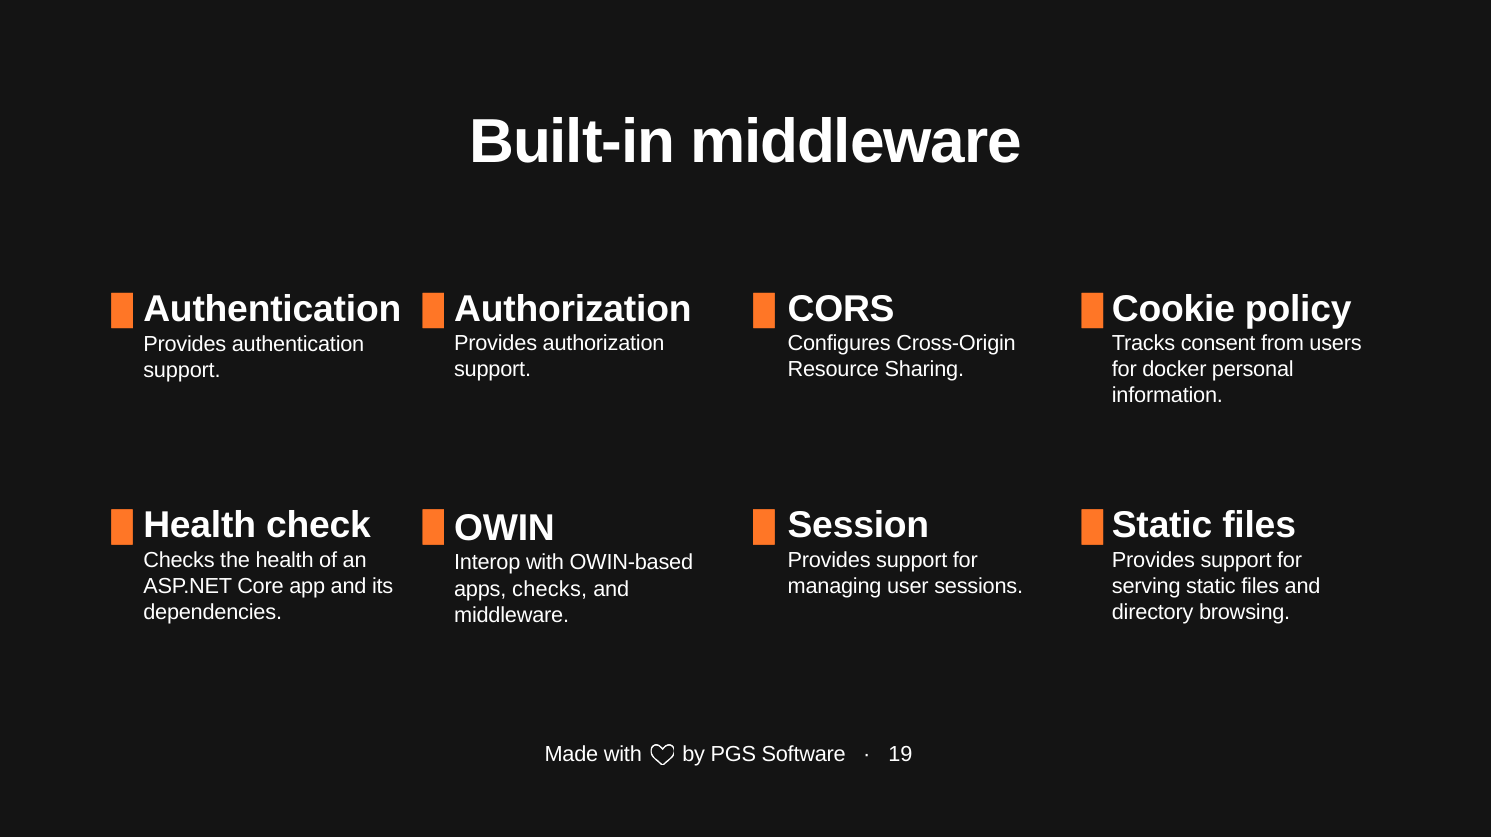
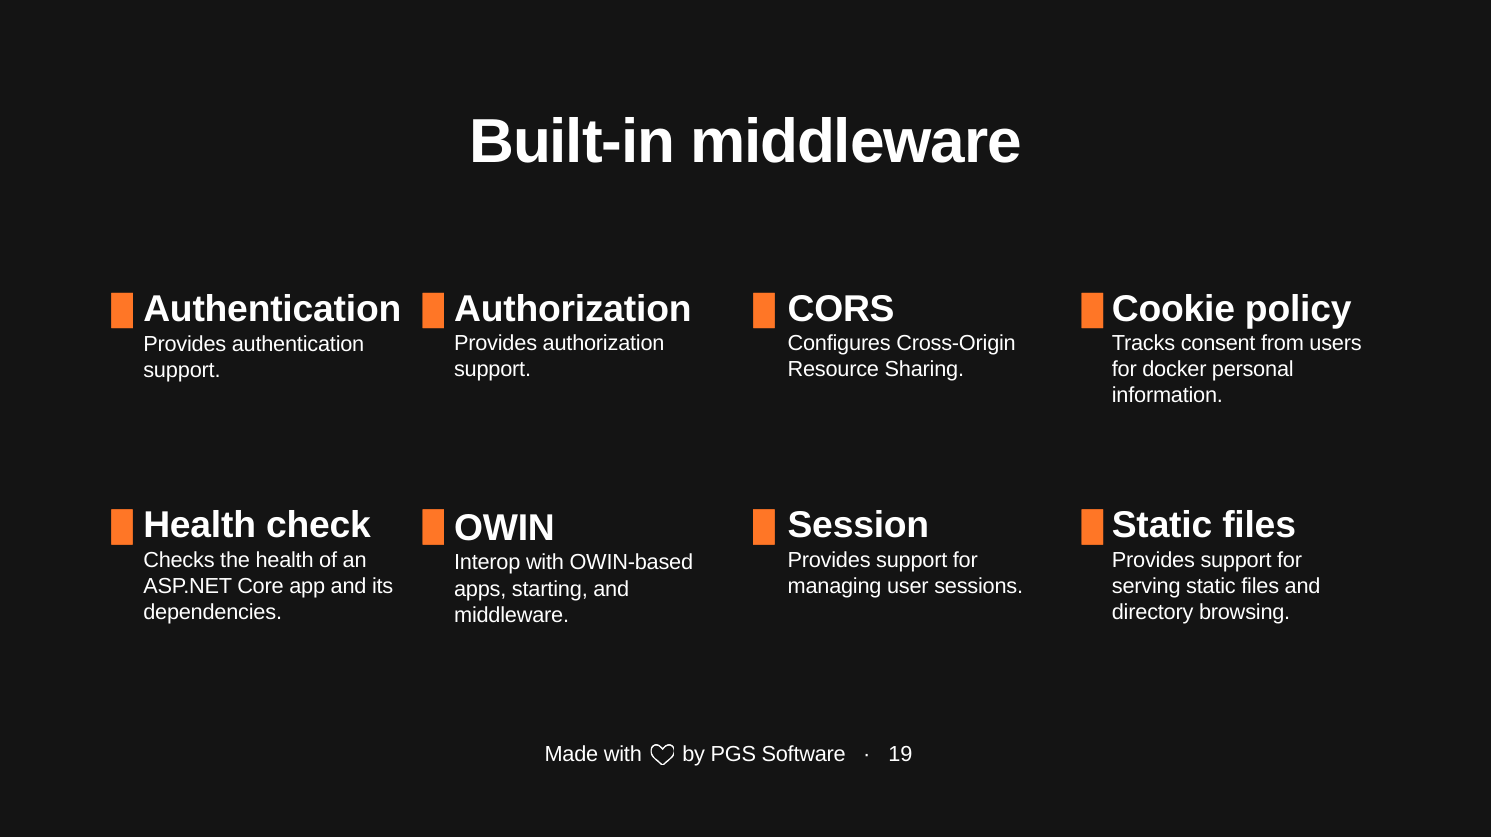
apps checks: checks -> starting
